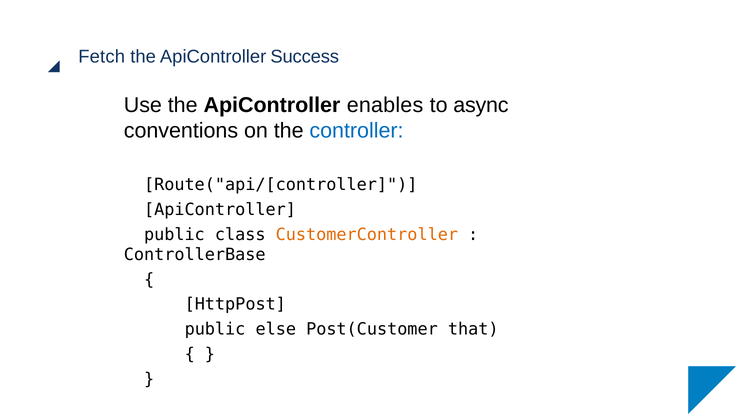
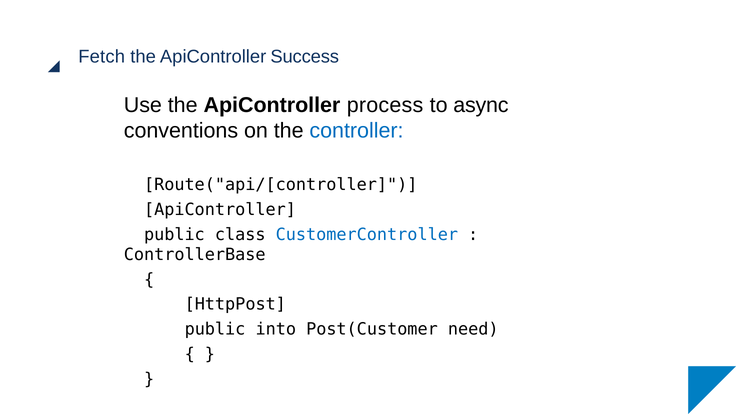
enables: enables -> process
CustomerController colour: orange -> blue
else: else -> into
that: that -> need
